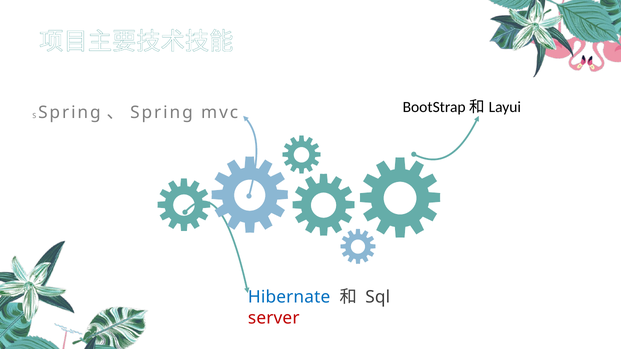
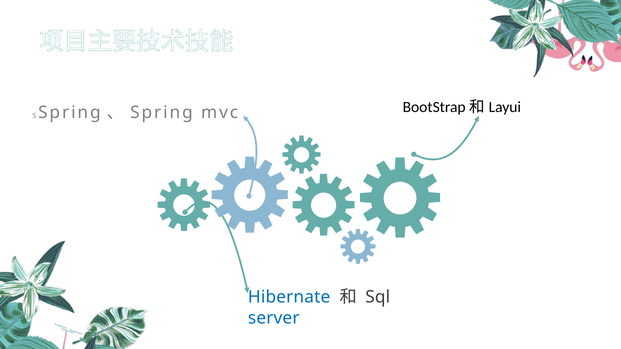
server colour: red -> blue
